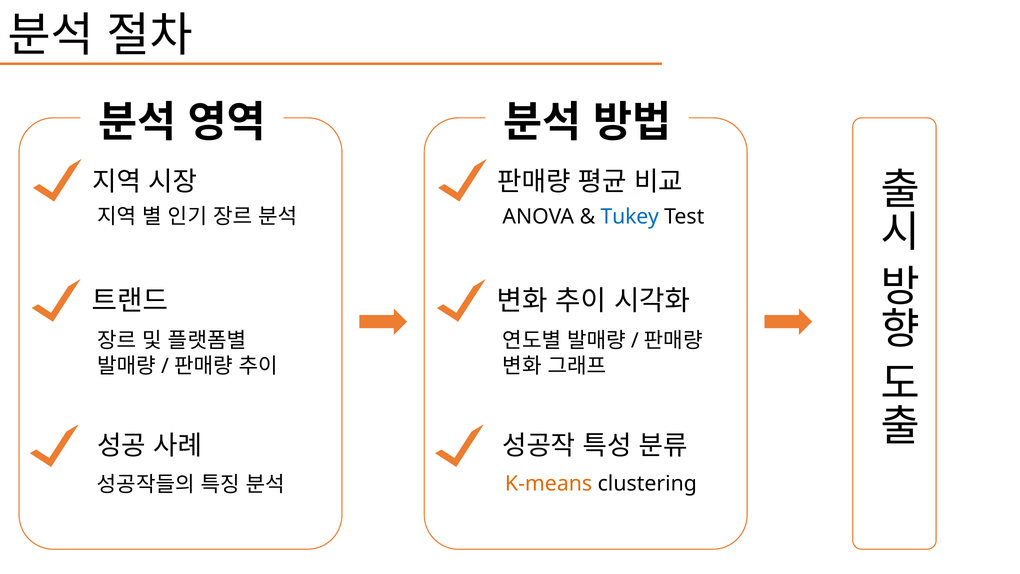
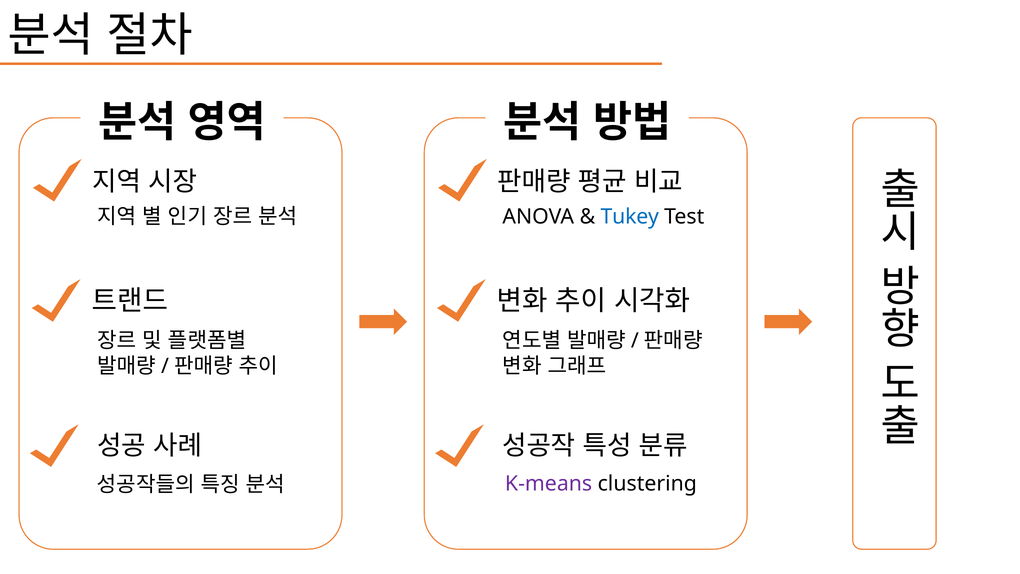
K-means colour: orange -> purple
